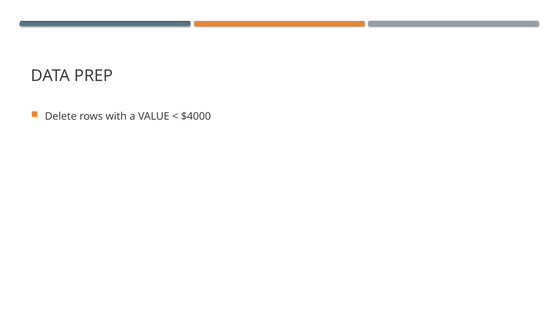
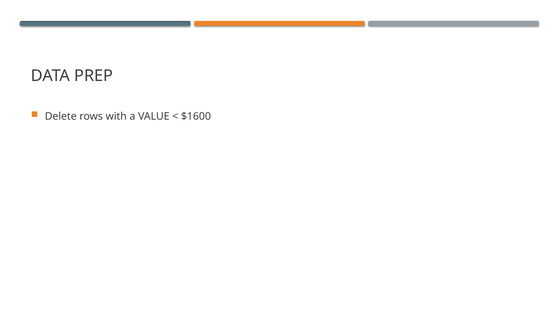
$4000: $4000 -> $1600
